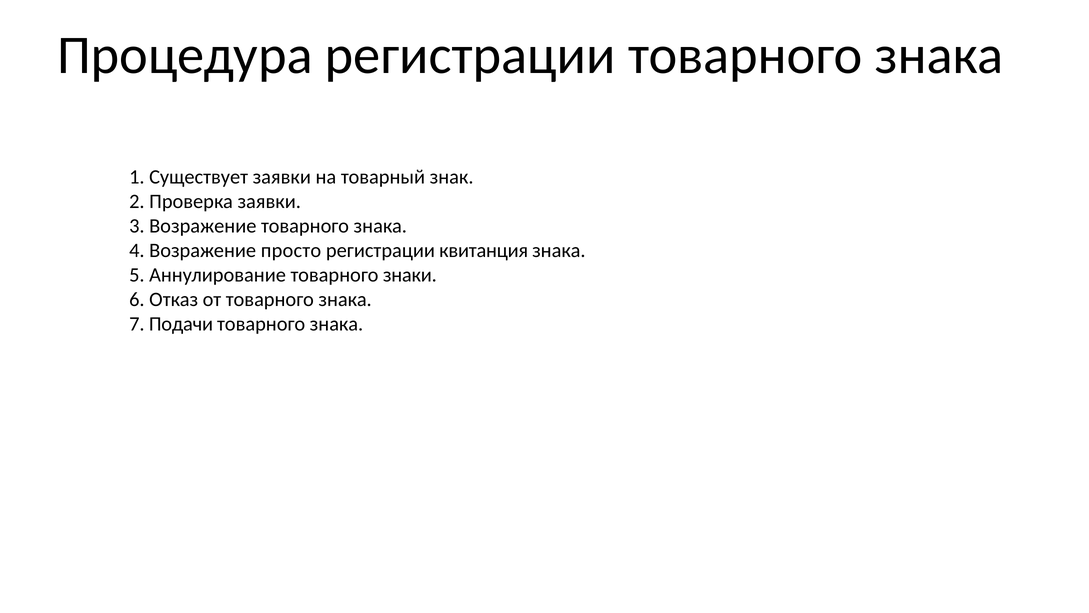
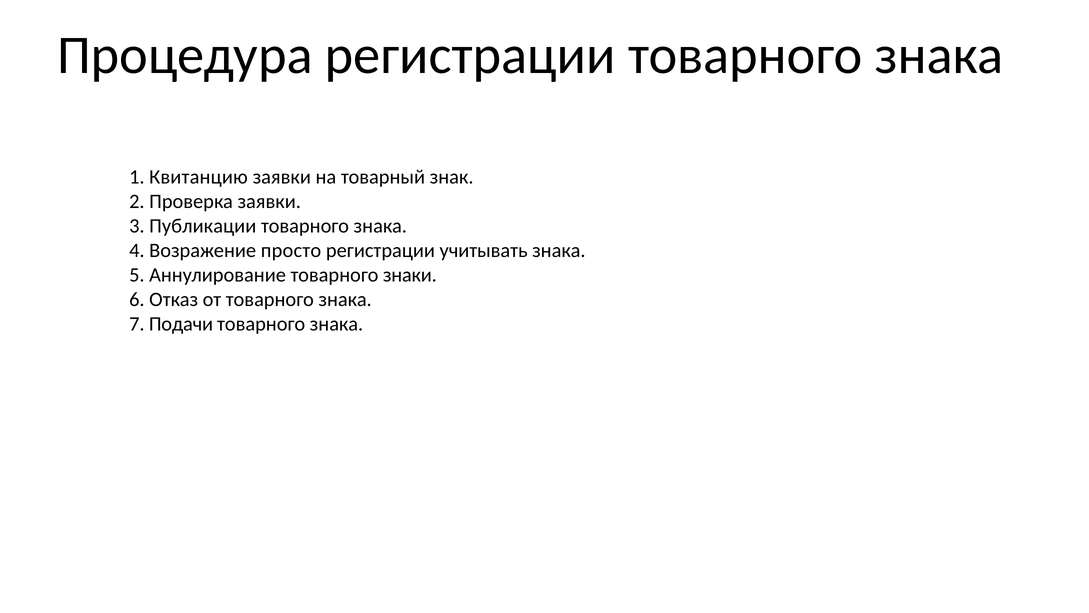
Существует: Существует -> Квитанцию
3 Возражение: Возражение -> Публикации
квитанция: квитанция -> учитывать
